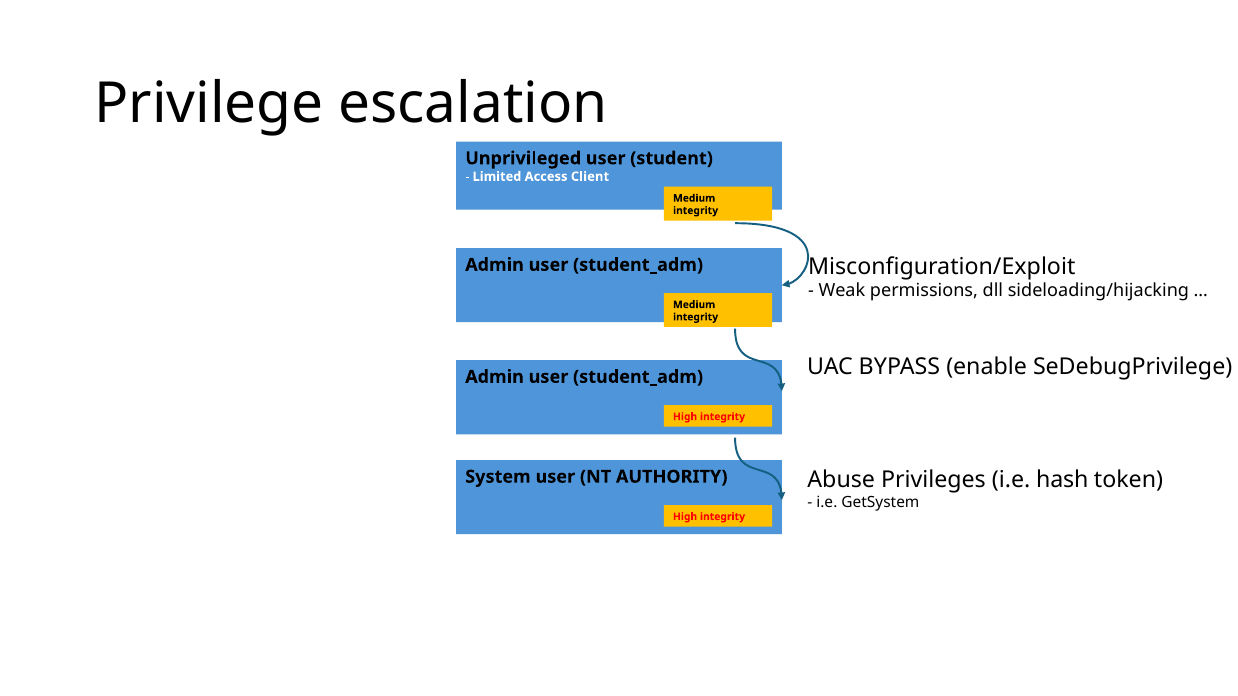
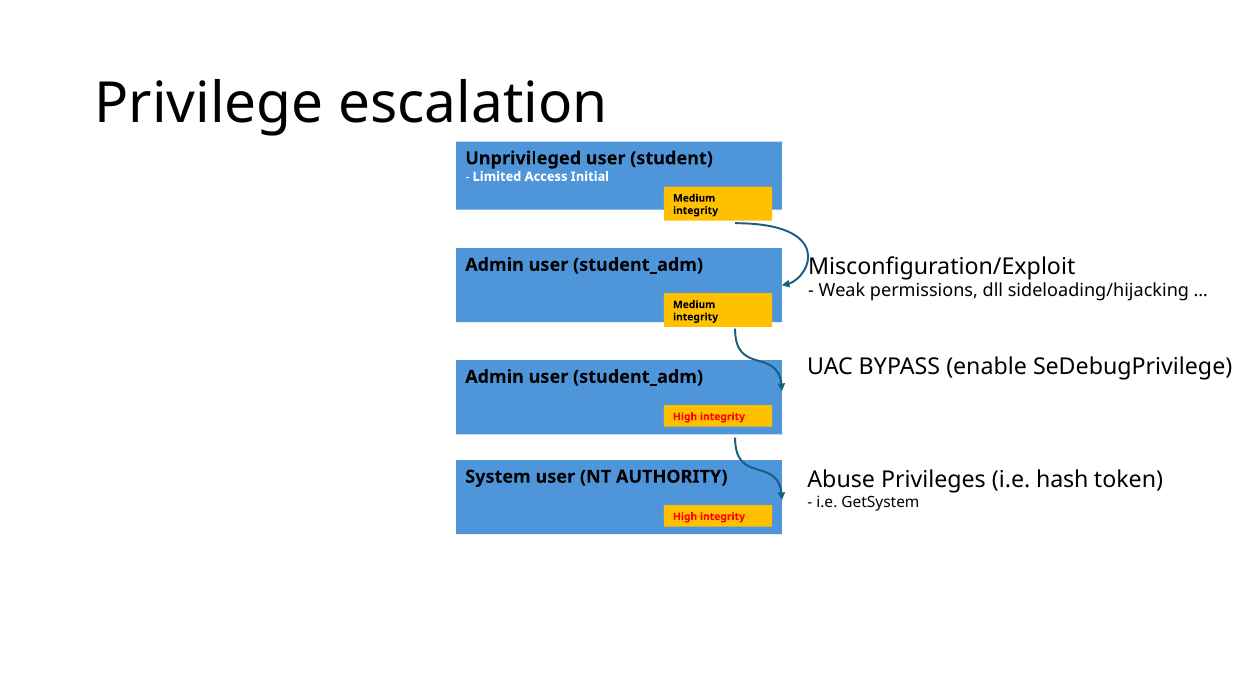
Client: Client -> Initial
